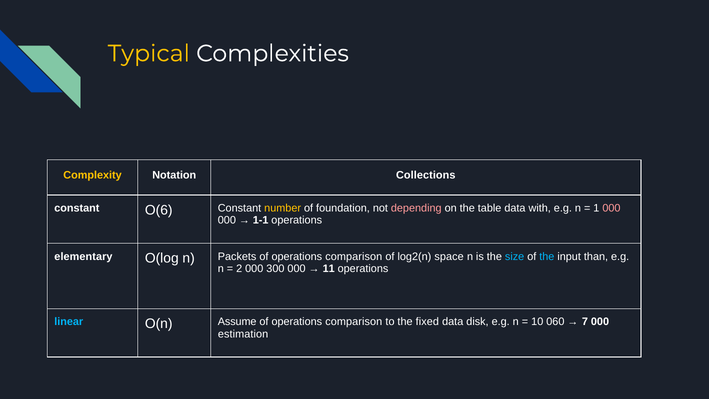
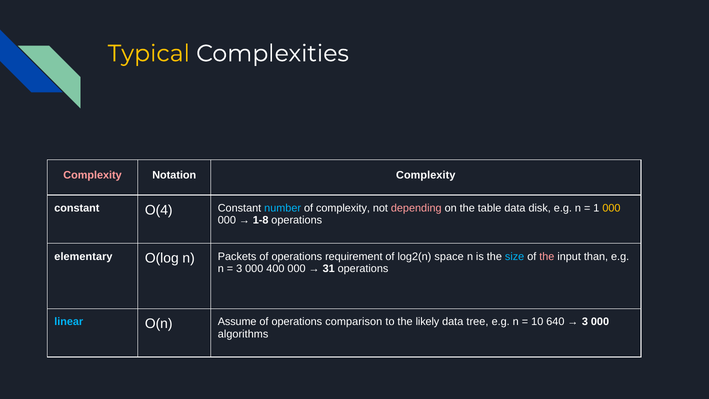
Complexity at (93, 175) colour: yellow -> pink
Notation Collections: Collections -> Complexity
O(6: O(6 -> O(4
number colour: yellow -> light blue
of foundation: foundation -> complexity
with: with -> disk
000 at (611, 208) colour: pink -> yellow
1-1: 1-1 -> 1-8
comparison at (354, 257): comparison -> requirement
the at (547, 257) colour: light blue -> pink
2 at (239, 269): 2 -> 3
300: 300 -> 400
11: 11 -> 31
fixed: fixed -> likely
disk: disk -> tree
060: 060 -> 640
7 at (585, 322): 7 -> 3
estimation: estimation -> algorithms
